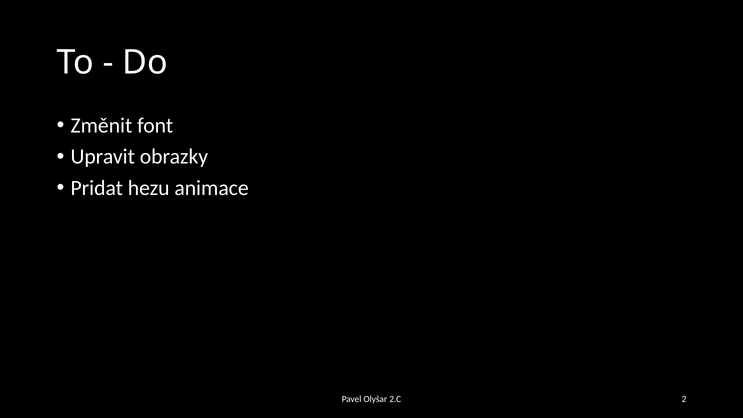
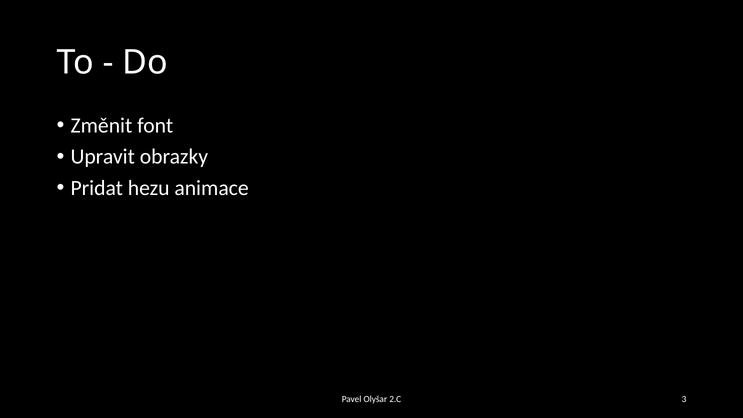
2: 2 -> 3
